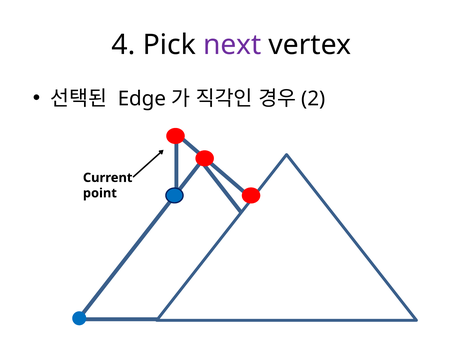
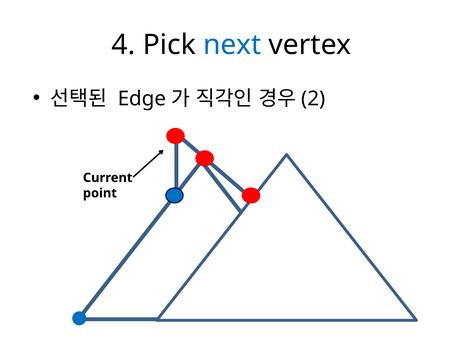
next colour: purple -> blue
